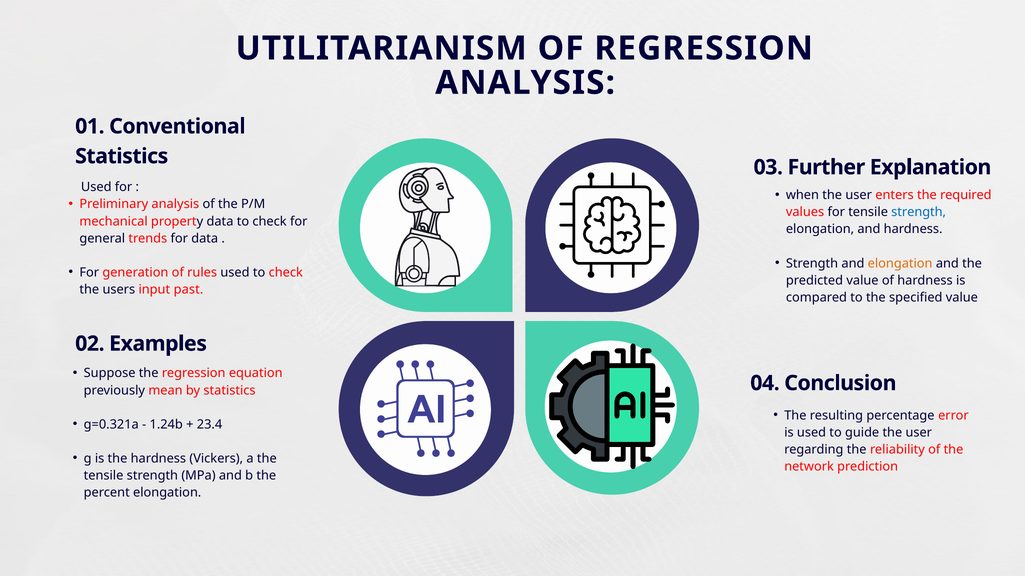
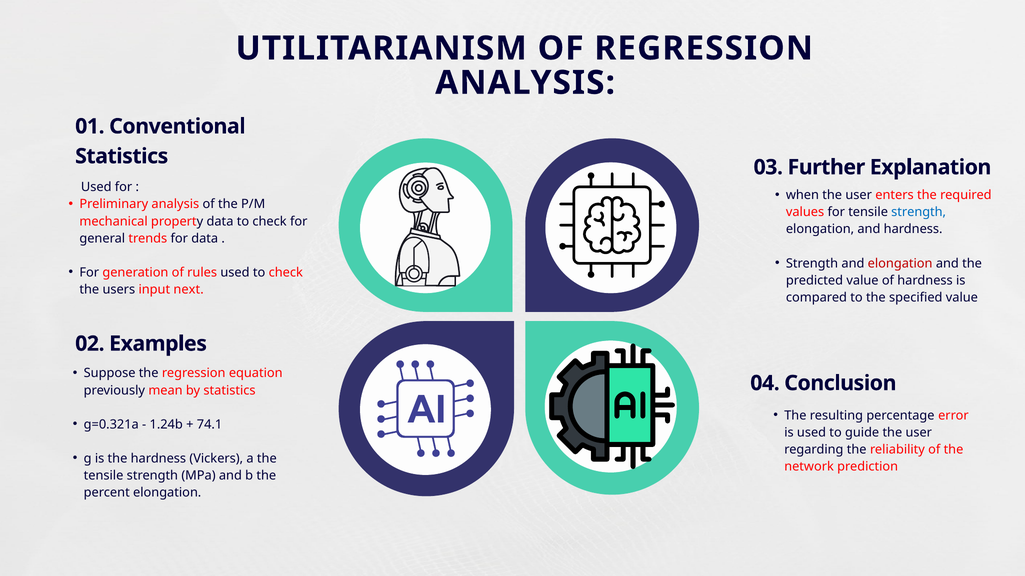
elongation at (900, 264) colour: orange -> red
past: past -> next
23.4: 23.4 -> 74.1
